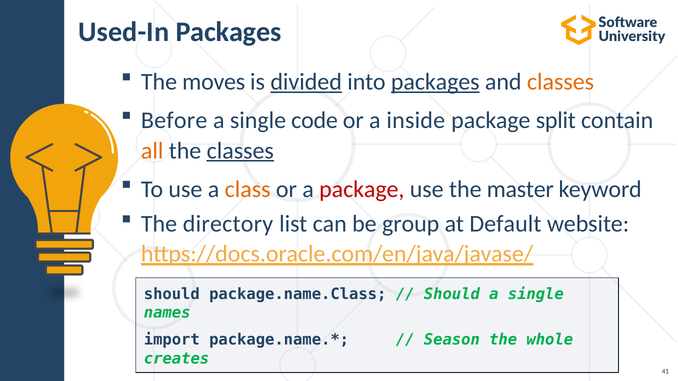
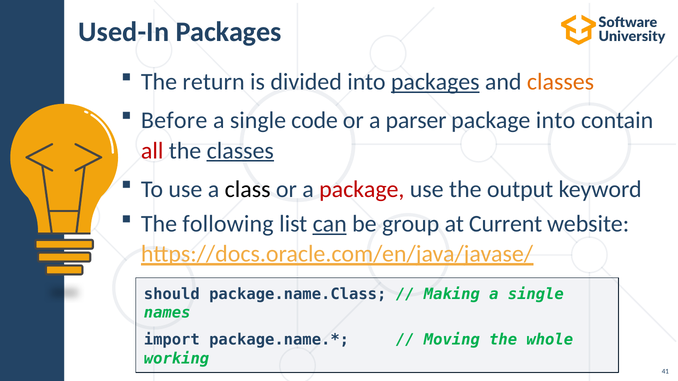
moves: moves -> return
divided underline: present -> none
inside: inside -> parser
package split: split -> into
all colour: orange -> red
class colour: orange -> black
master: master -> output
directory: directory -> following
can underline: none -> present
Default: Default -> Current
Should at (452, 294): Should -> Making
Season: Season -> Moving
creates: creates -> working
